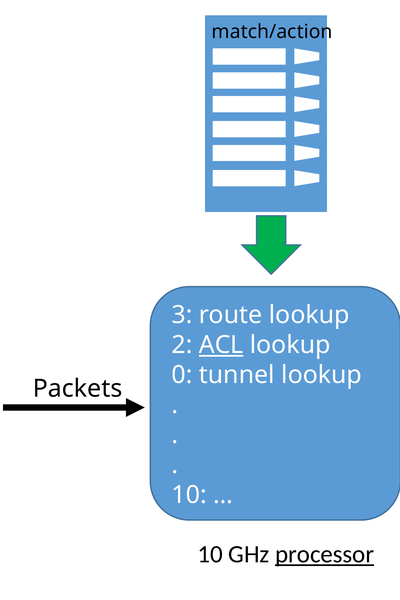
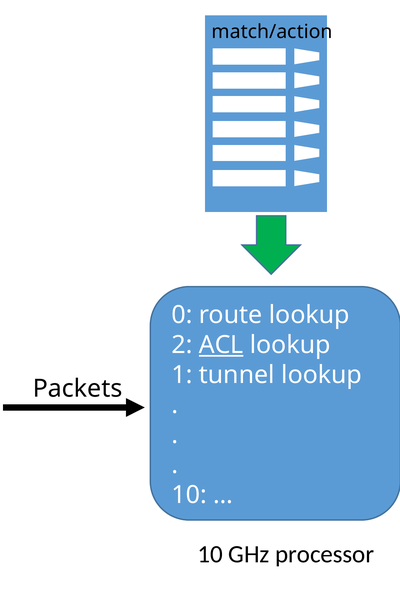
3: 3 -> 0
0: 0 -> 1
processor underline: present -> none
